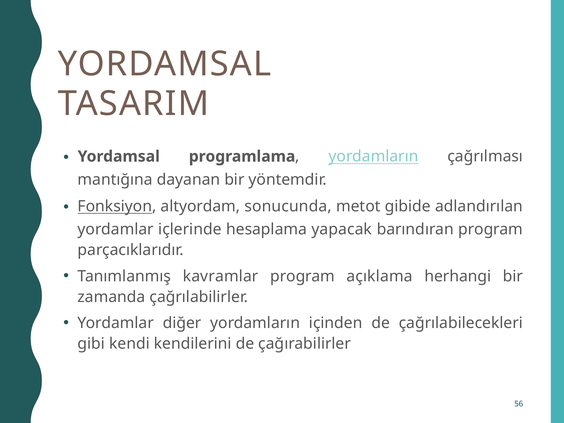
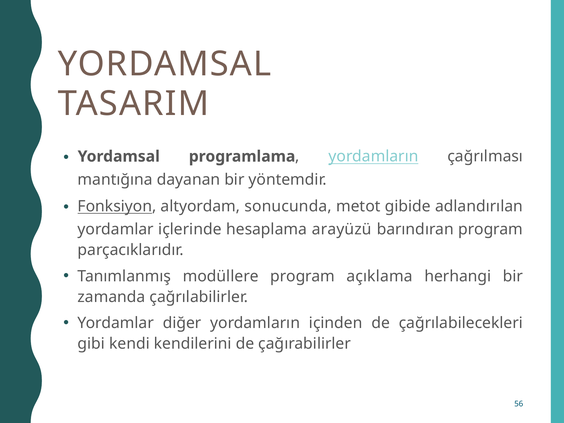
yapacak: yapacak -> arayüzü
kavramlar: kavramlar -> modüllere
